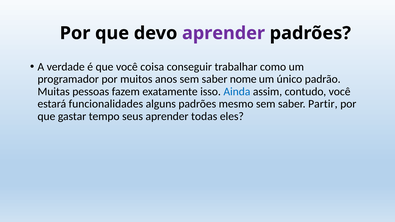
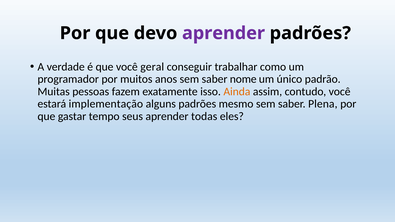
coisa: coisa -> geral
Ainda colour: blue -> orange
funcionalidades: funcionalidades -> implementação
Partir: Partir -> Plena
